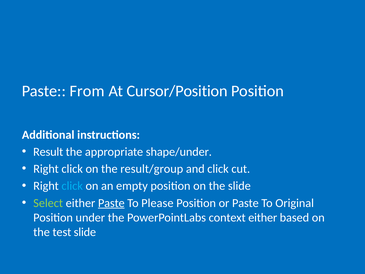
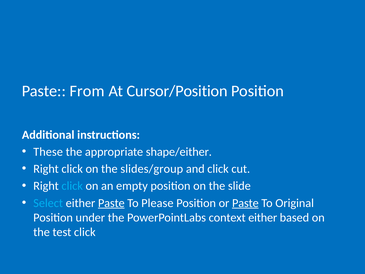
Result: Result -> These
shape/under: shape/under -> shape/either
result/group: result/group -> slides/group
Select colour: light green -> light blue
Paste at (245, 203) underline: none -> present
test slide: slide -> click
